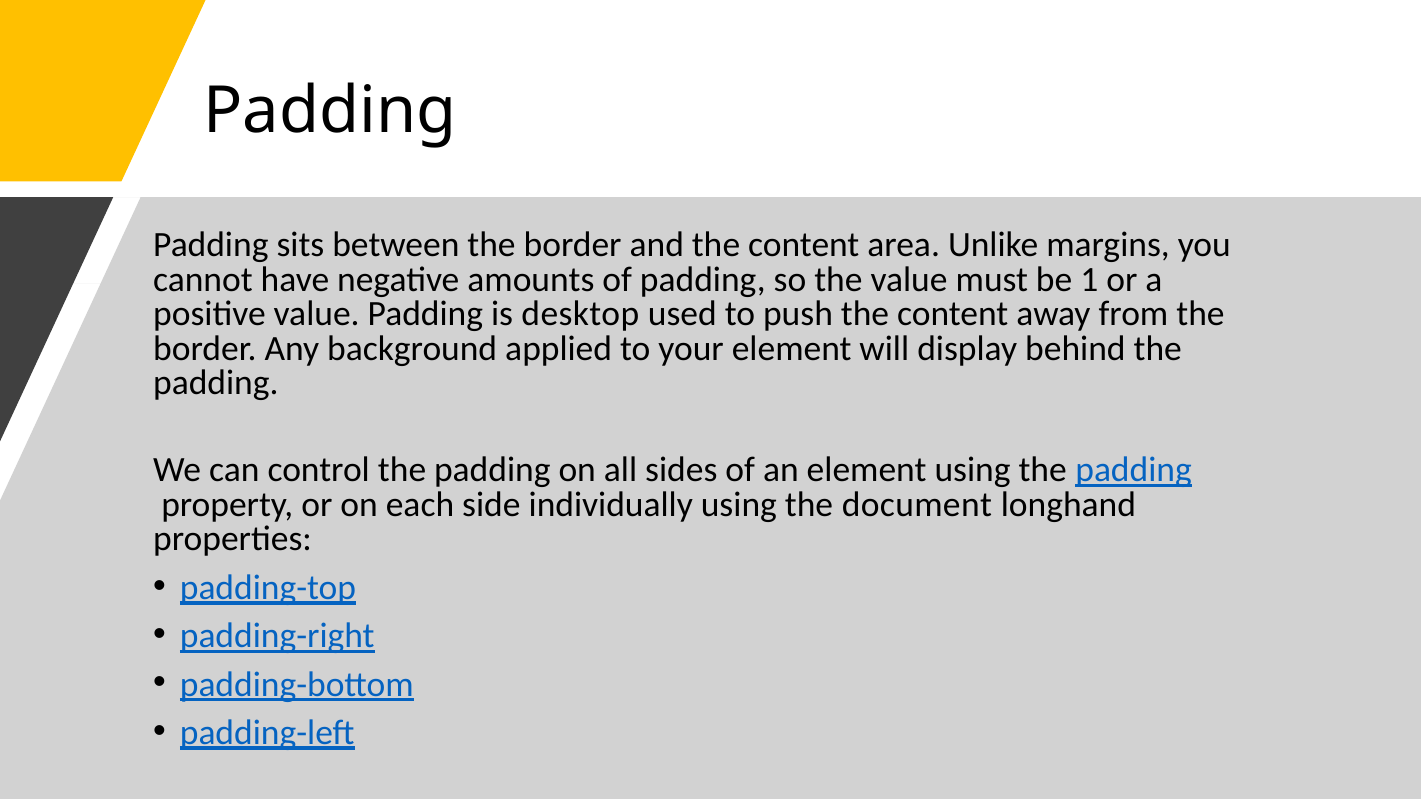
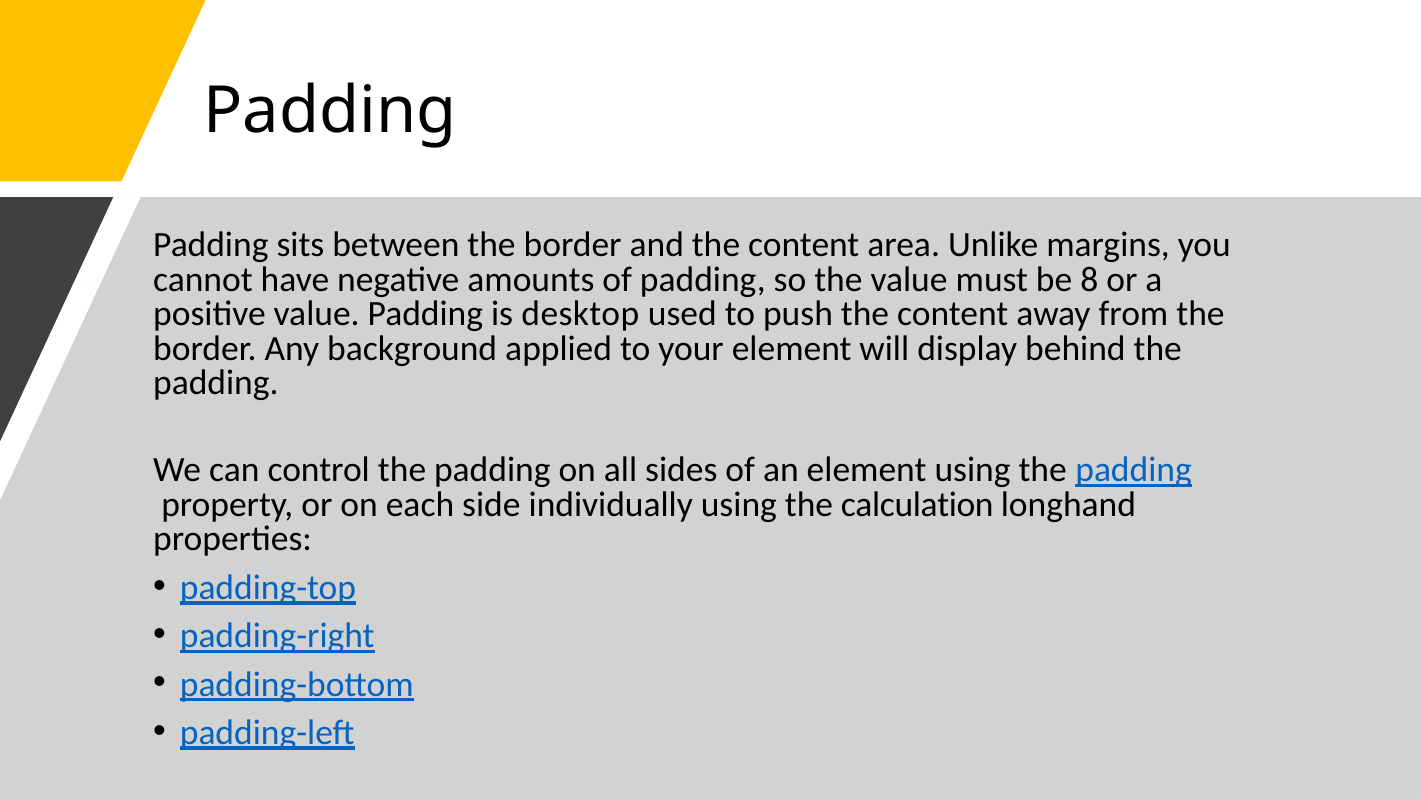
1: 1 -> 8
document: document -> calculation
